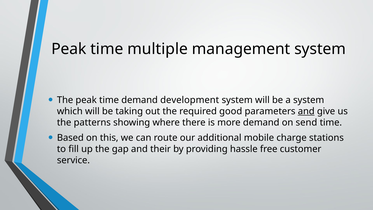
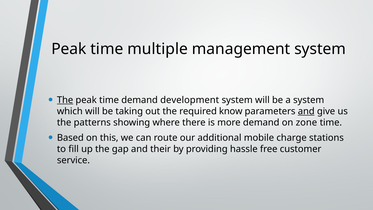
The at (65, 100) underline: none -> present
good: good -> know
send: send -> zone
